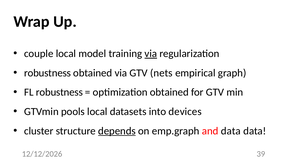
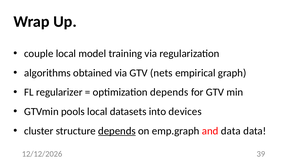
via at (151, 54) underline: present -> none
robustness at (47, 73): robustness -> algorithms
FL robustness: robustness -> regularizer
optimization obtained: obtained -> depends
